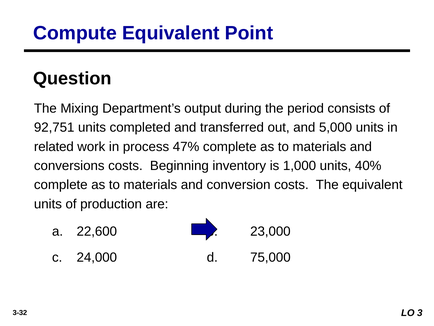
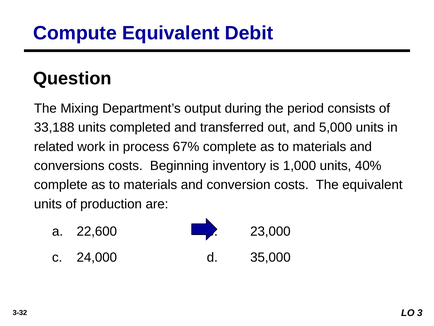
Point: Point -> Debit
92,751: 92,751 -> 33,188
47%: 47% -> 67%
75,000: 75,000 -> 35,000
